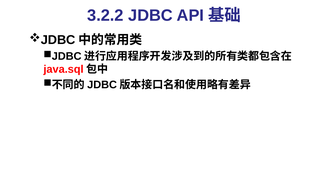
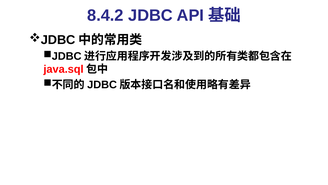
3.2.2: 3.2.2 -> 8.4.2
